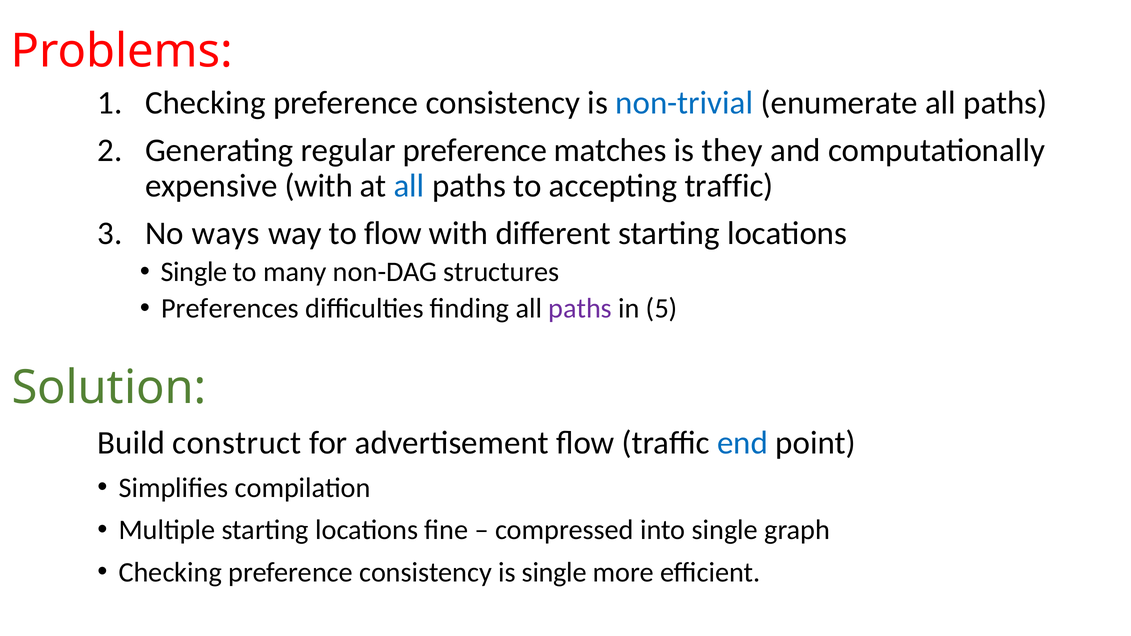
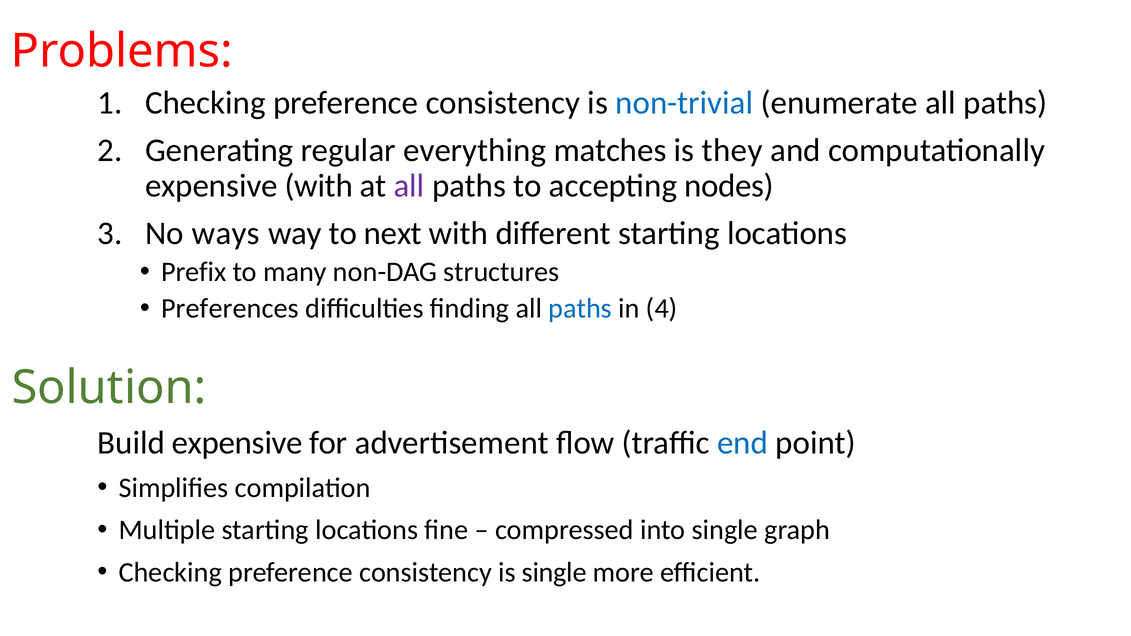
regular preference: preference -> everything
all at (409, 186) colour: blue -> purple
accepting traffic: traffic -> nodes
to flow: flow -> next
Single at (194, 272): Single -> Prefix
paths at (580, 309) colour: purple -> blue
5: 5 -> 4
Build construct: construct -> expensive
